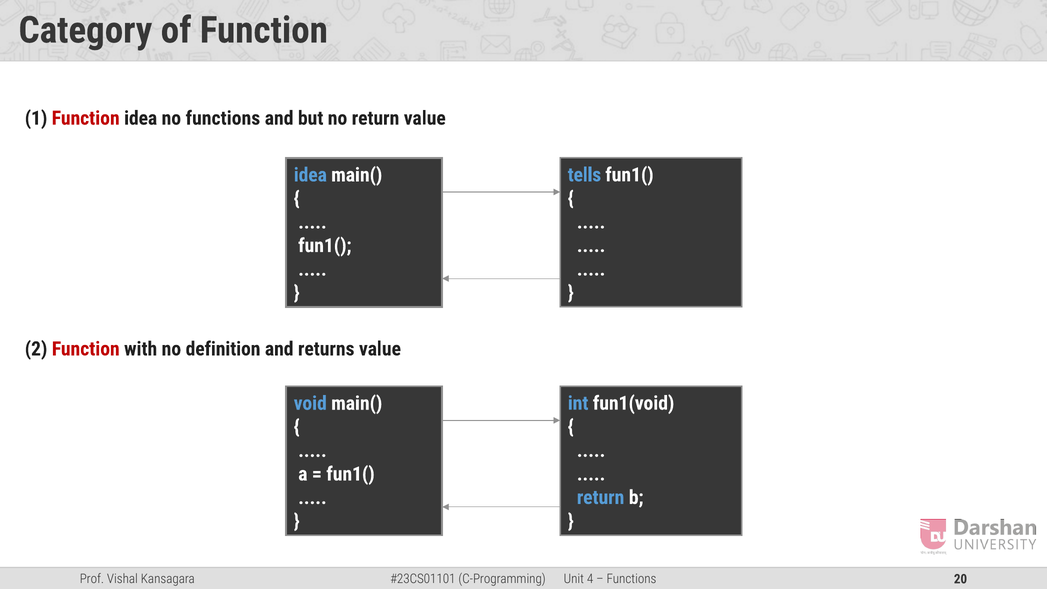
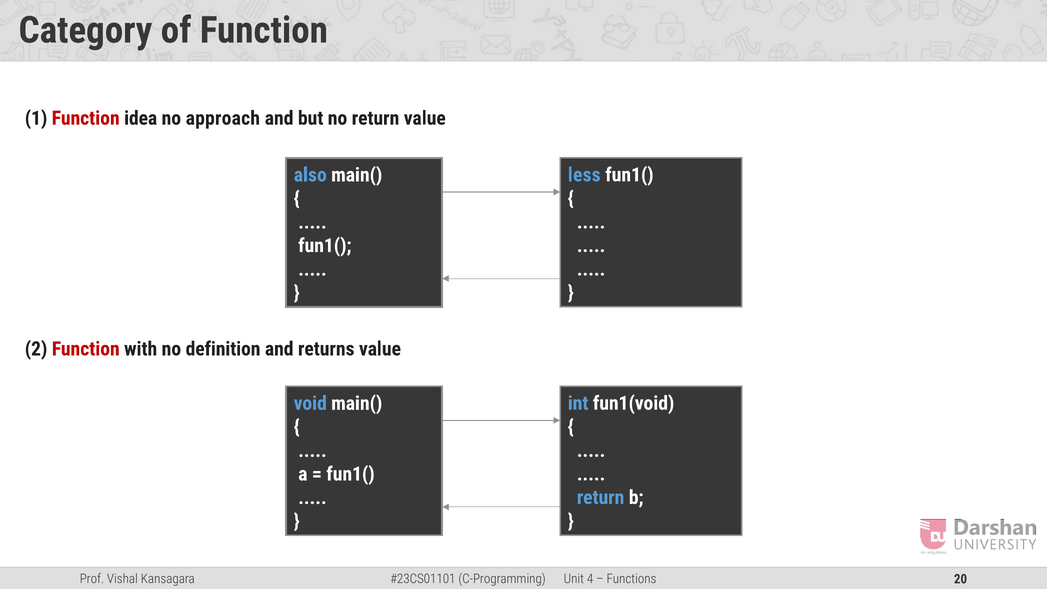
no functions: functions -> approach
tells: tells -> less
idea at (310, 175): idea -> also
